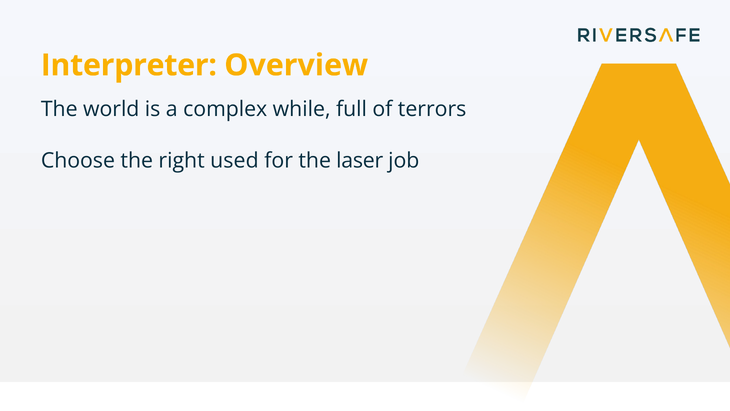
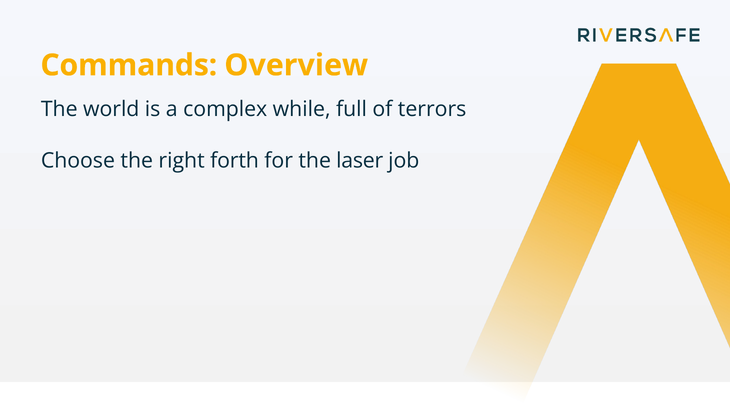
Interpreter: Interpreter -> Commands
used: used -> forth
